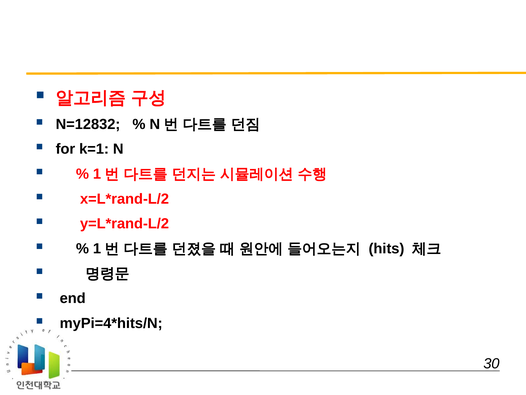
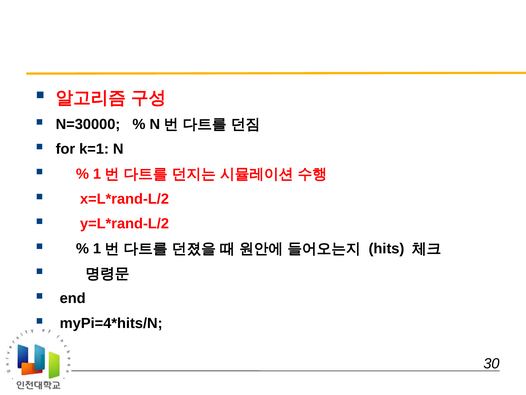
N=12832: N=12832 -> N=30000
